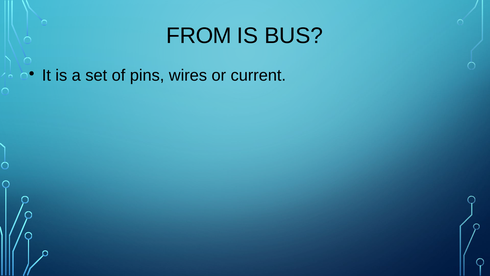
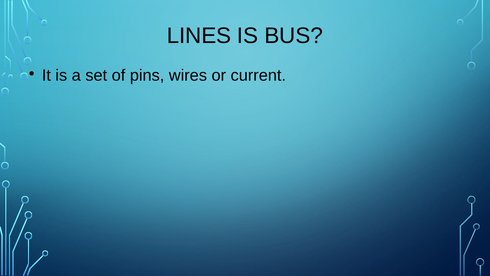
FROM: FROM -> LINES
